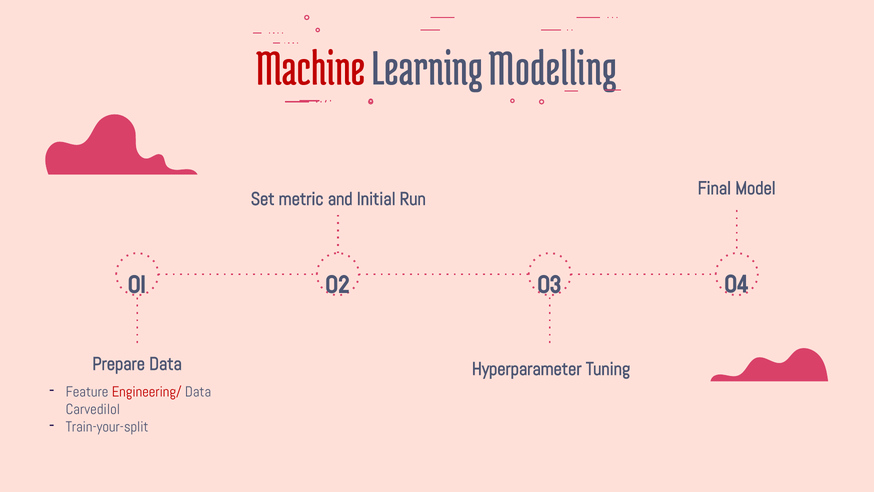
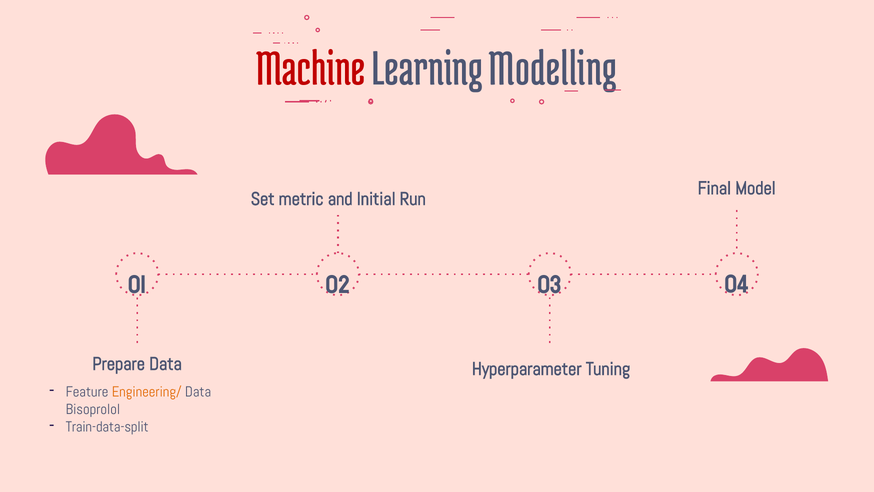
Engineering/ colour: red -> orange
Carvedilol: Carvedilol -> Bisoprolol
Train-your-split: Train-your-split -> Train-data-split
